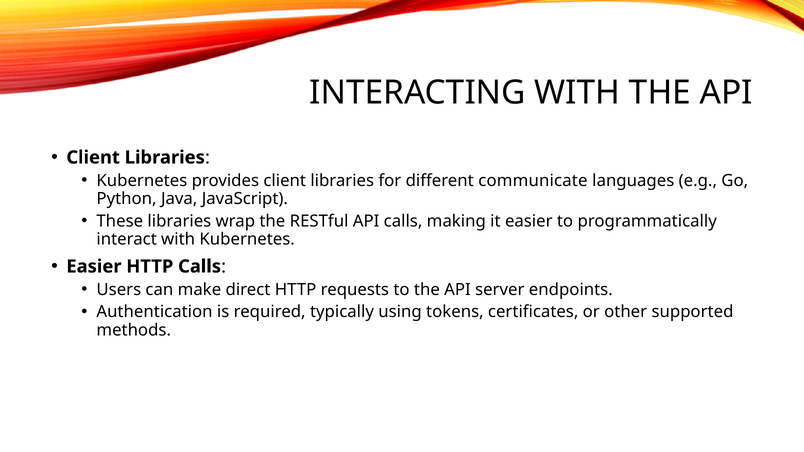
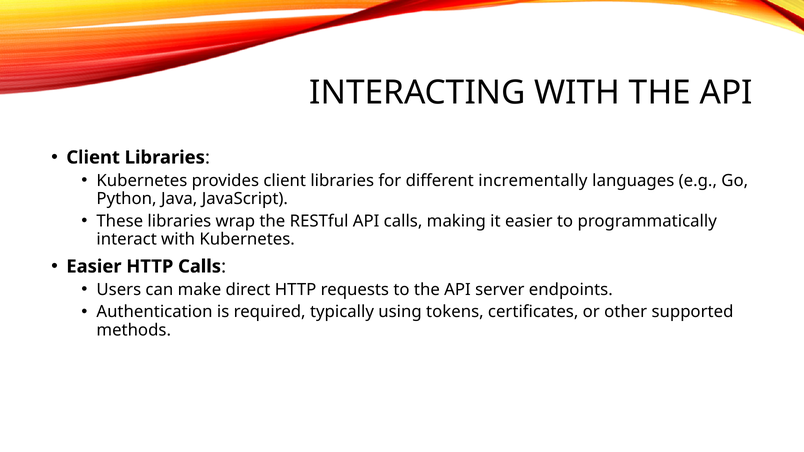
communicate: communicate -> incrementally
